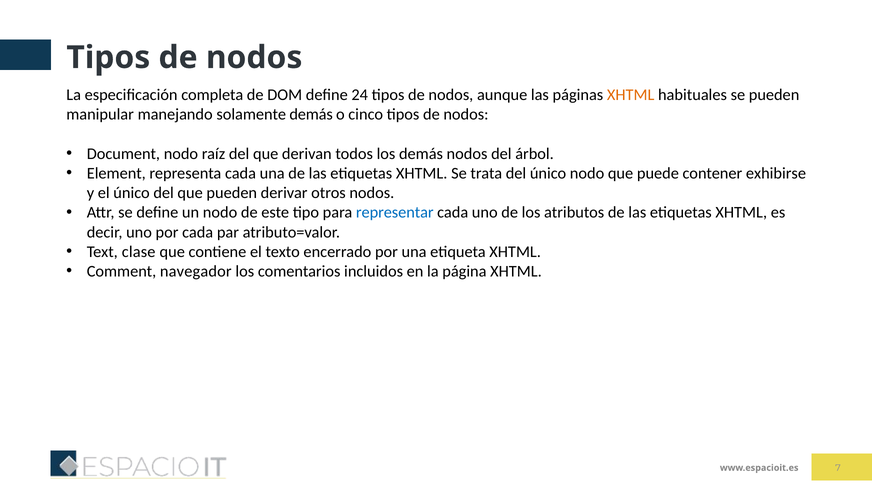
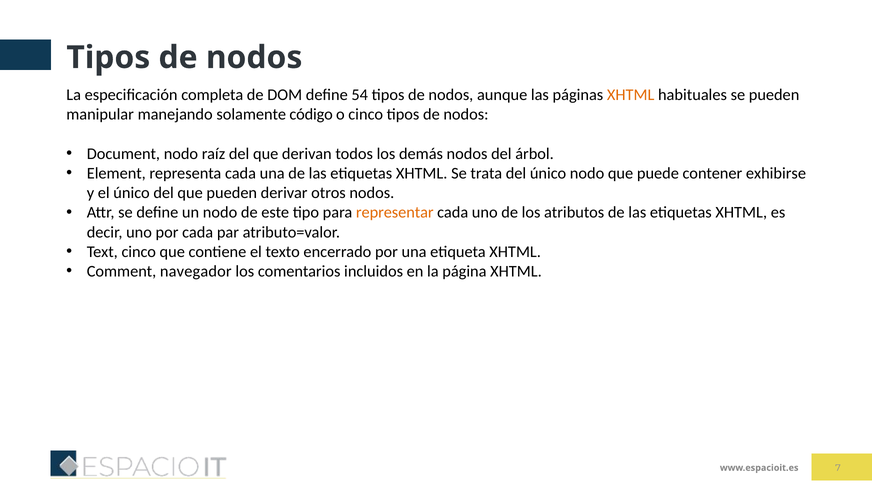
24: 24 -> 54
solamente demás: demás -> código
representar colour: blue -> orange
Text clase: clase -> cinco
